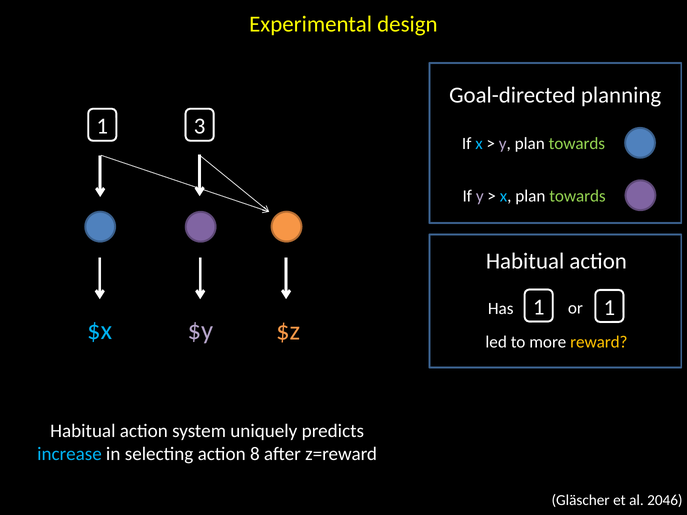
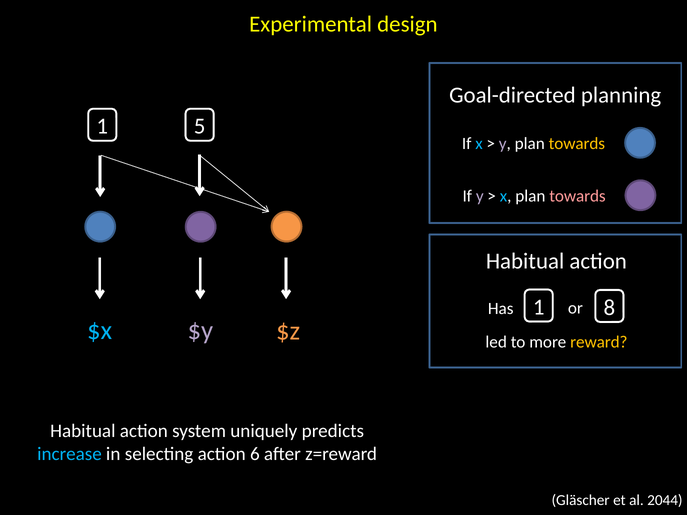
3: 3 -> 5
towards at (577, 144) colour: light green -> yellow
towards at (578, 196) colour: light green -> pink
1 1: 1 -> 8
8: 8 -> 6
2046: 2046 -> 2044
